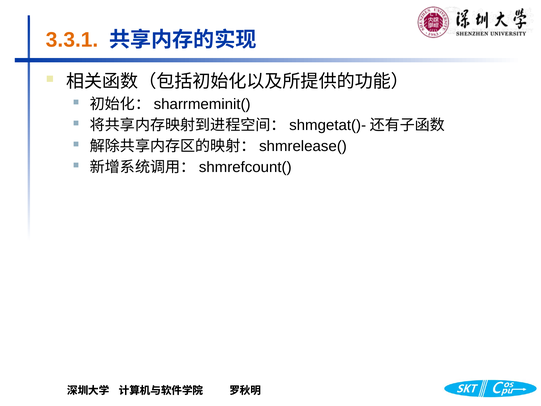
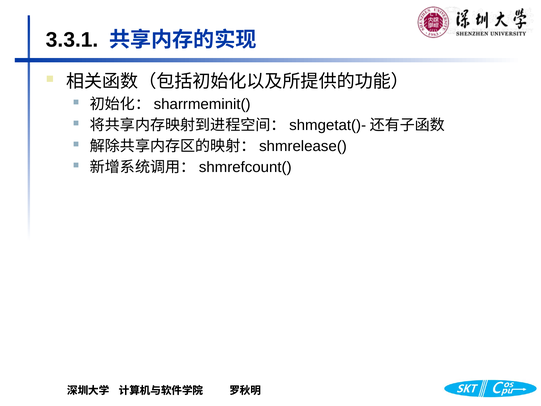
3.3.1 colour: orange -> black
